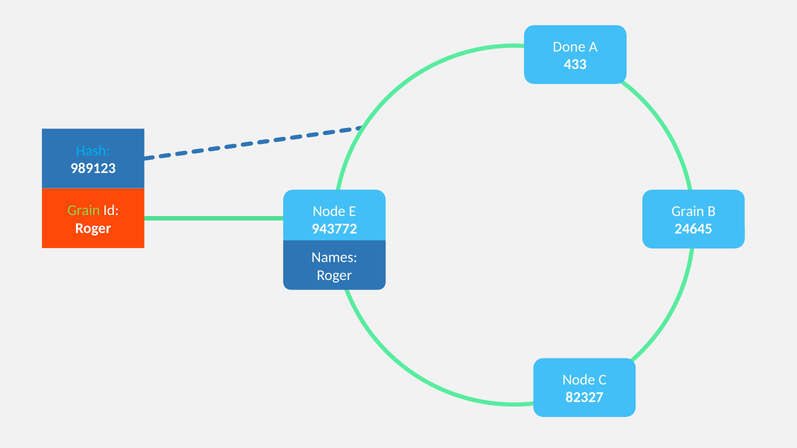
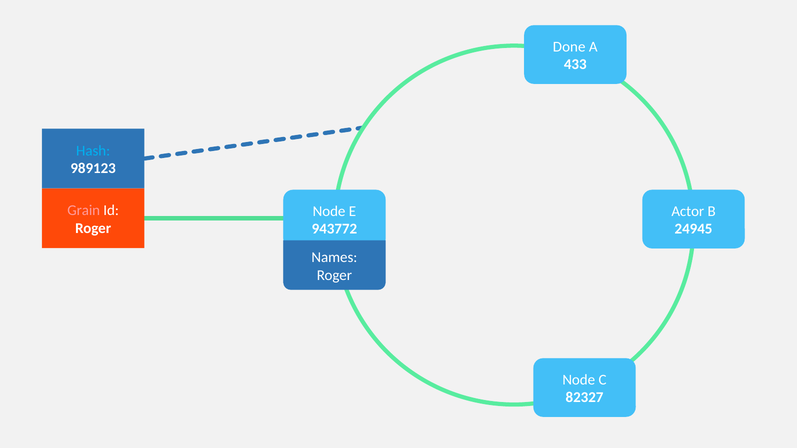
Grain at (84, 210) colour: light green -> pink
Grain at (688, 211): Grain -> Actor
24645: 24645 -> 24945
